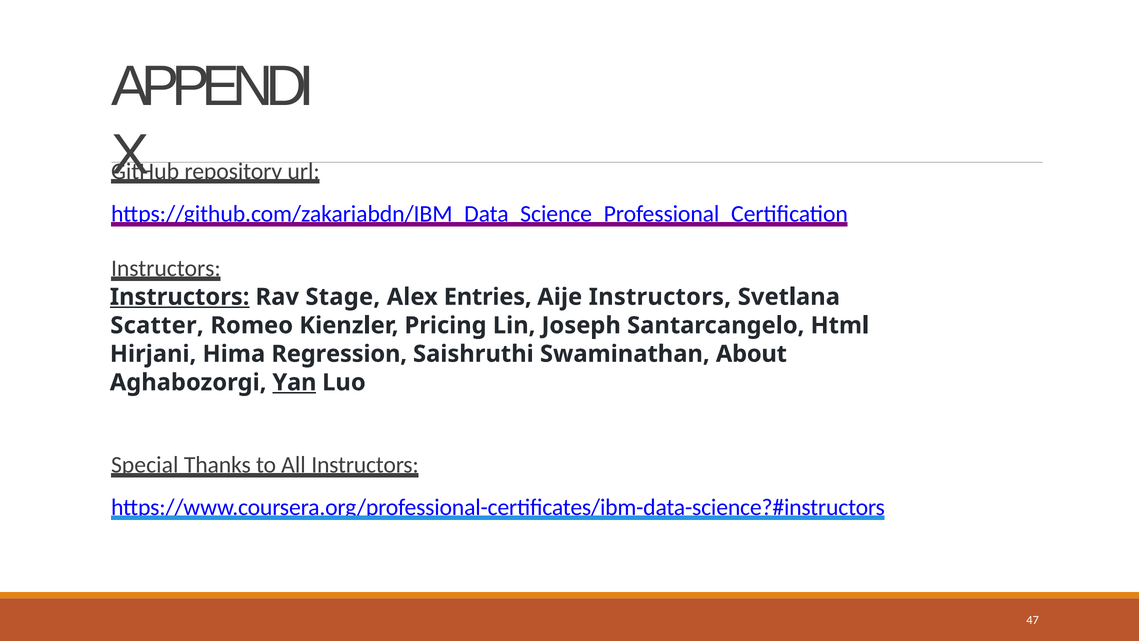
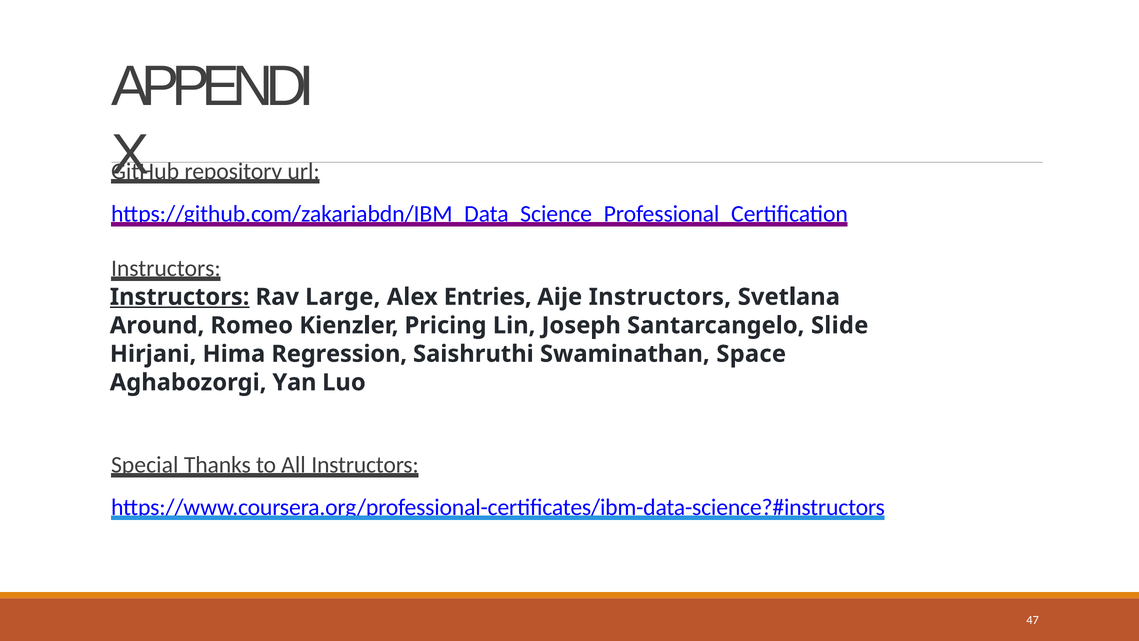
Stage: Stage -> Large
Scatter: Scatter -> Around
Html: Html -> Slide
About: About -> Space
Yan underline: present -> none
